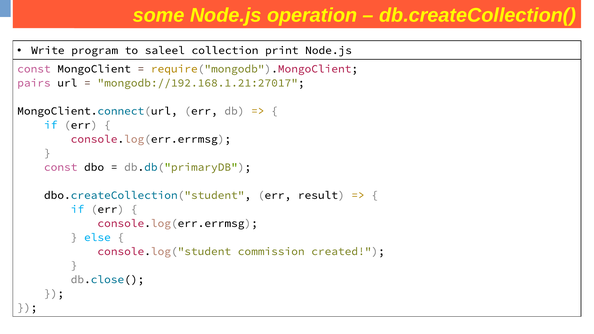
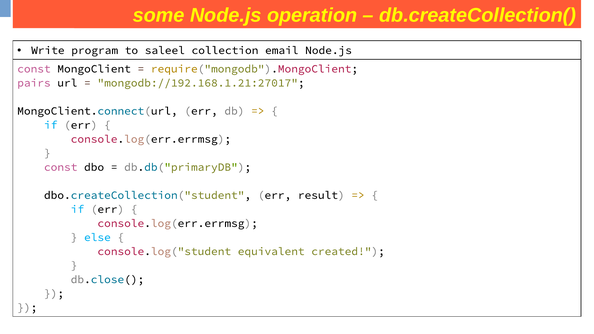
print: print -> email
commission: commission -> equivalent
